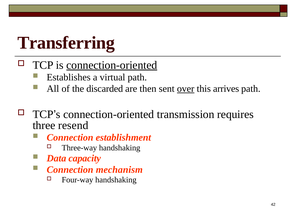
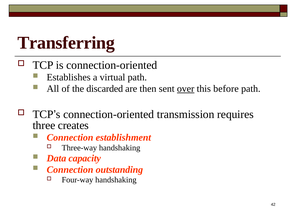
connection-oriented at (112, 65) underline: present -> none
arrives: arrives -> before
resend: resend -> creates
mechanism: mechanism -> outstanding
